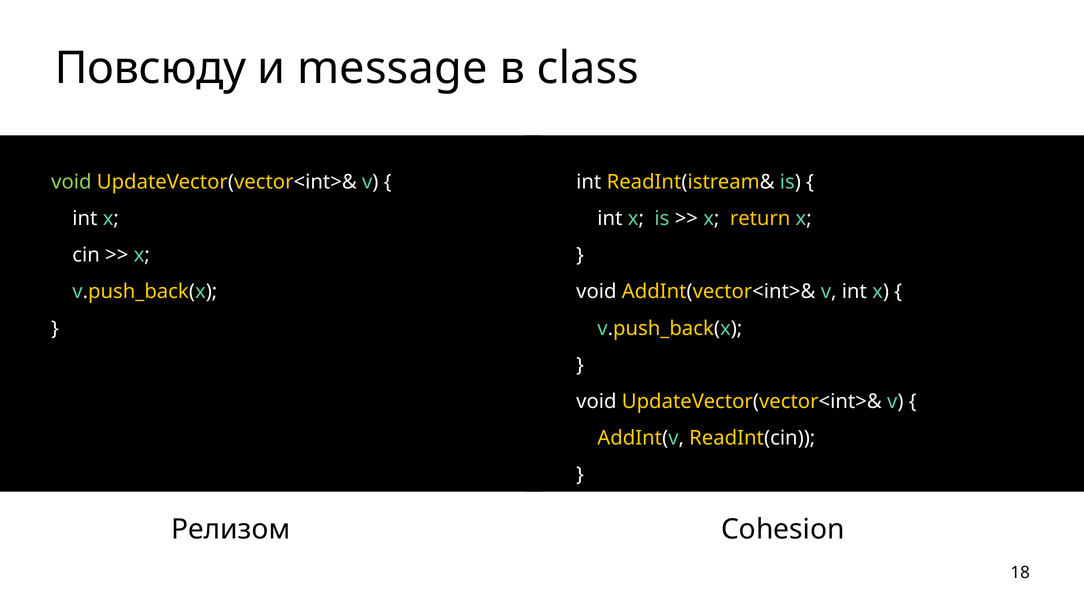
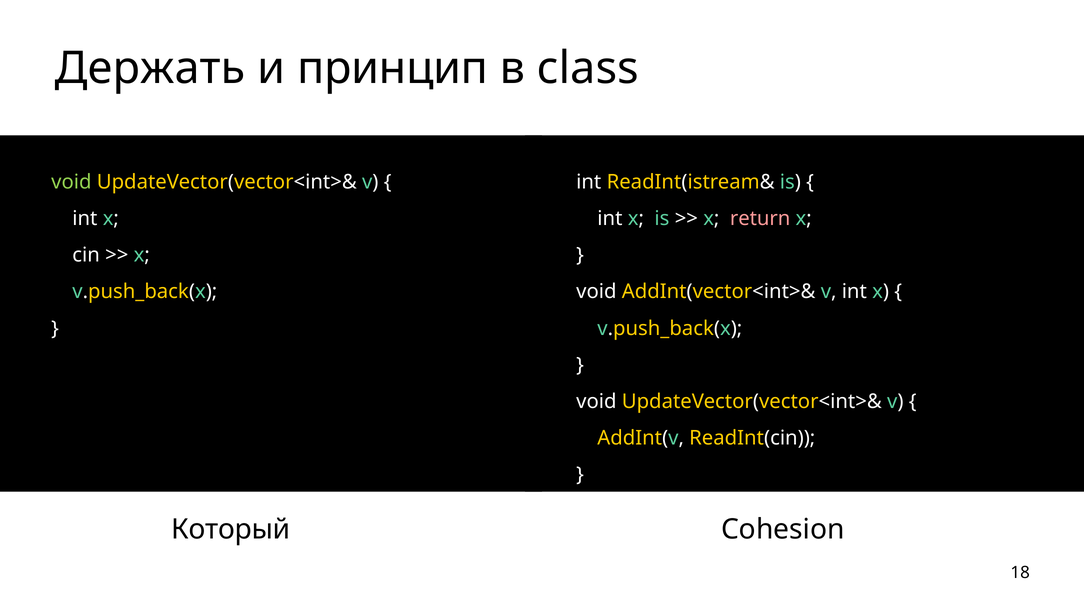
Повсюду: Повсюду -> Держать
message: message -> принцип
return colour: yellow -> pink
Релизом: Релизом -> Который
